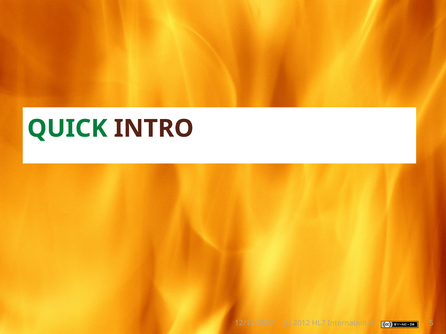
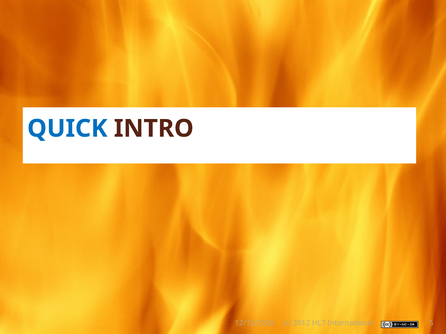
QUICK colour: green -> blue
